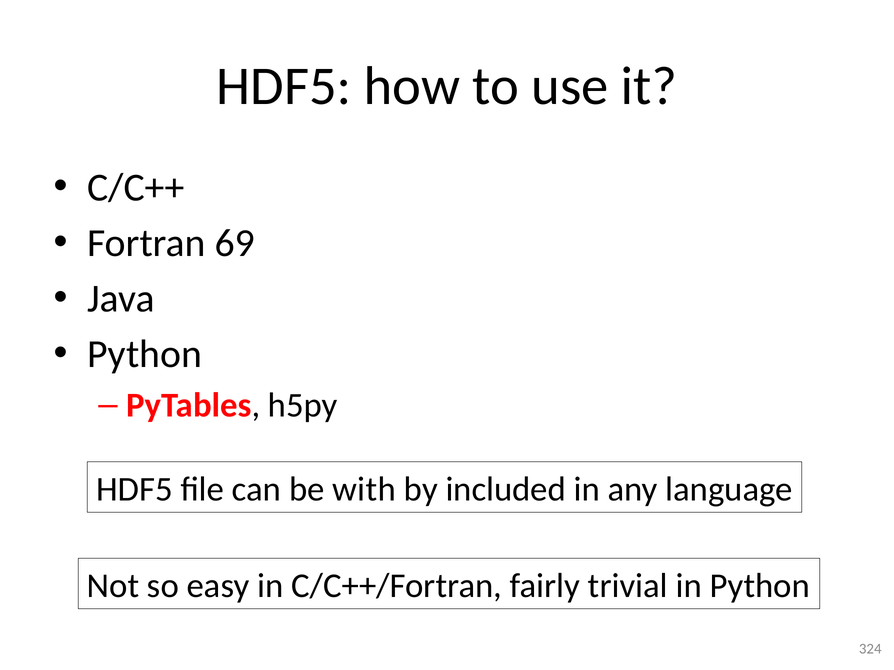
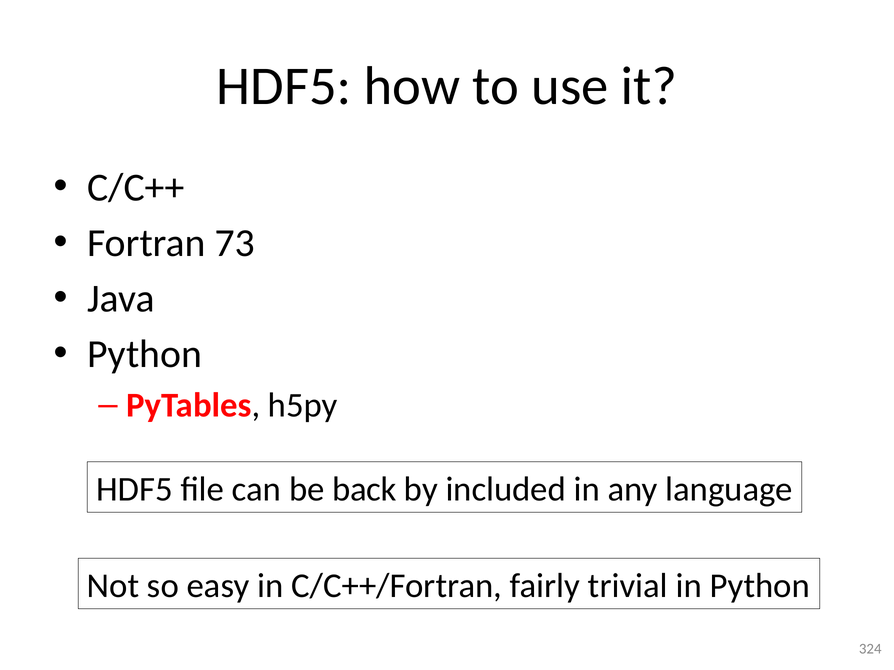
69: 69 -> 73
with: with -> back
